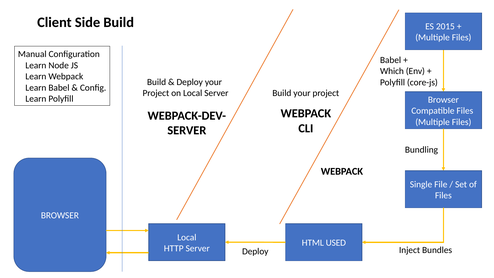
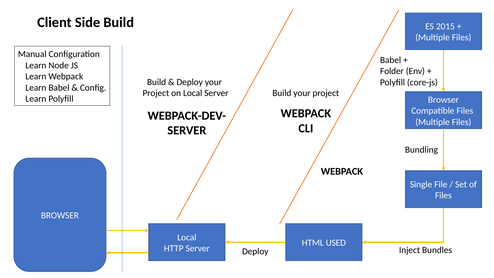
Which: Which -> Folder
